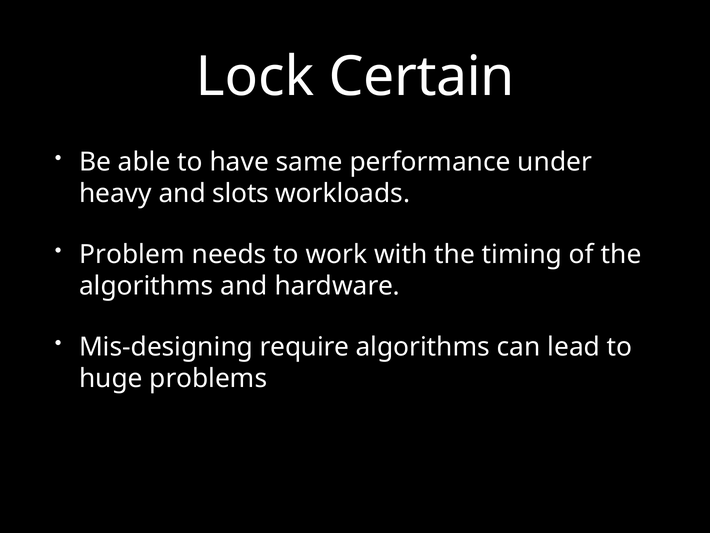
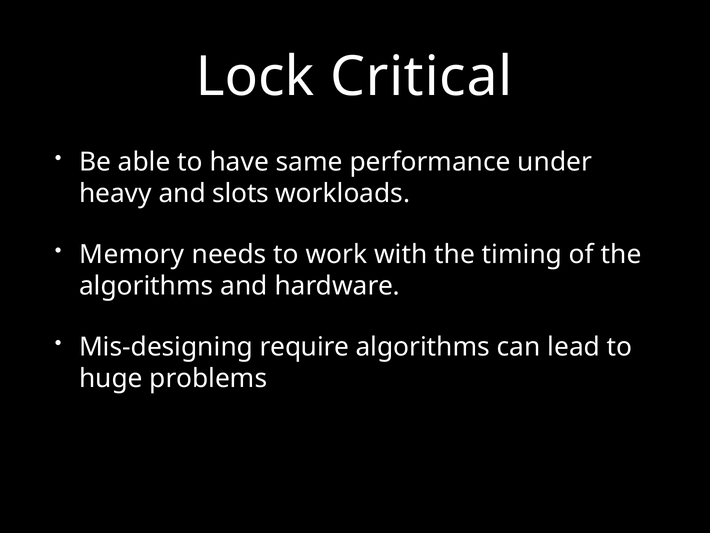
Certain: Certain -> Critical
Problem: Problem -> Memory
